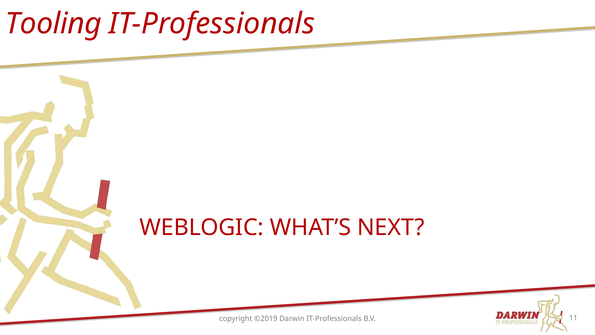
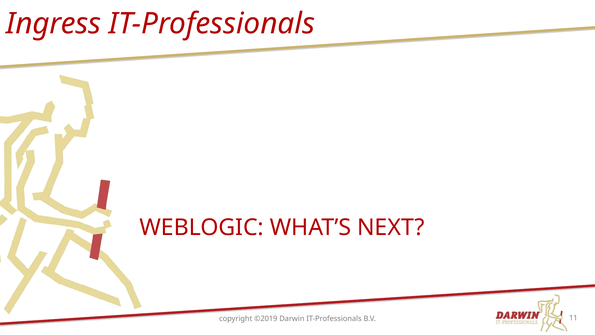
Tooling: Tooling -> Ingress
